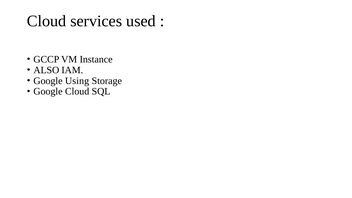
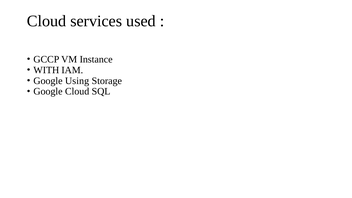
ALSO: ALSO -> WITH
